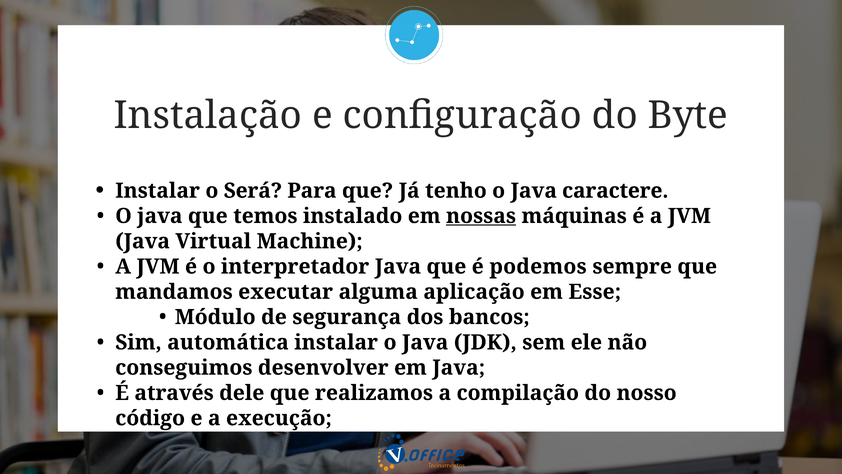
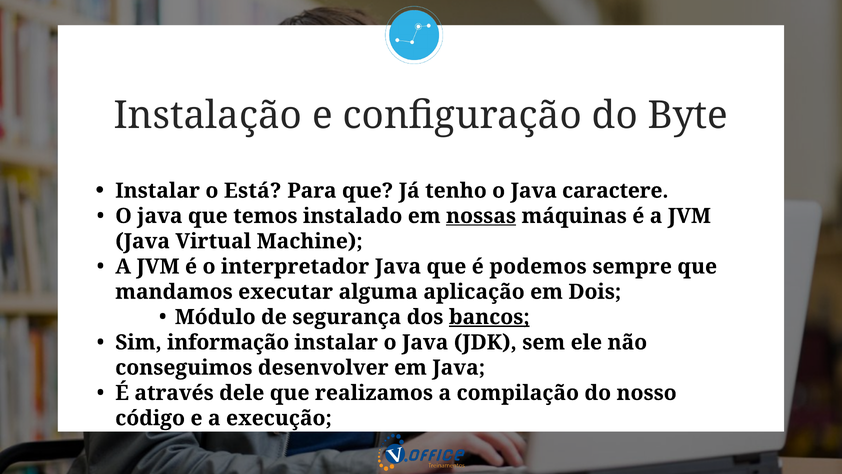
Será: Será -> Está
Esse: Esse -> Dois
bancos underline: none -> present
automática: automática -> informação
